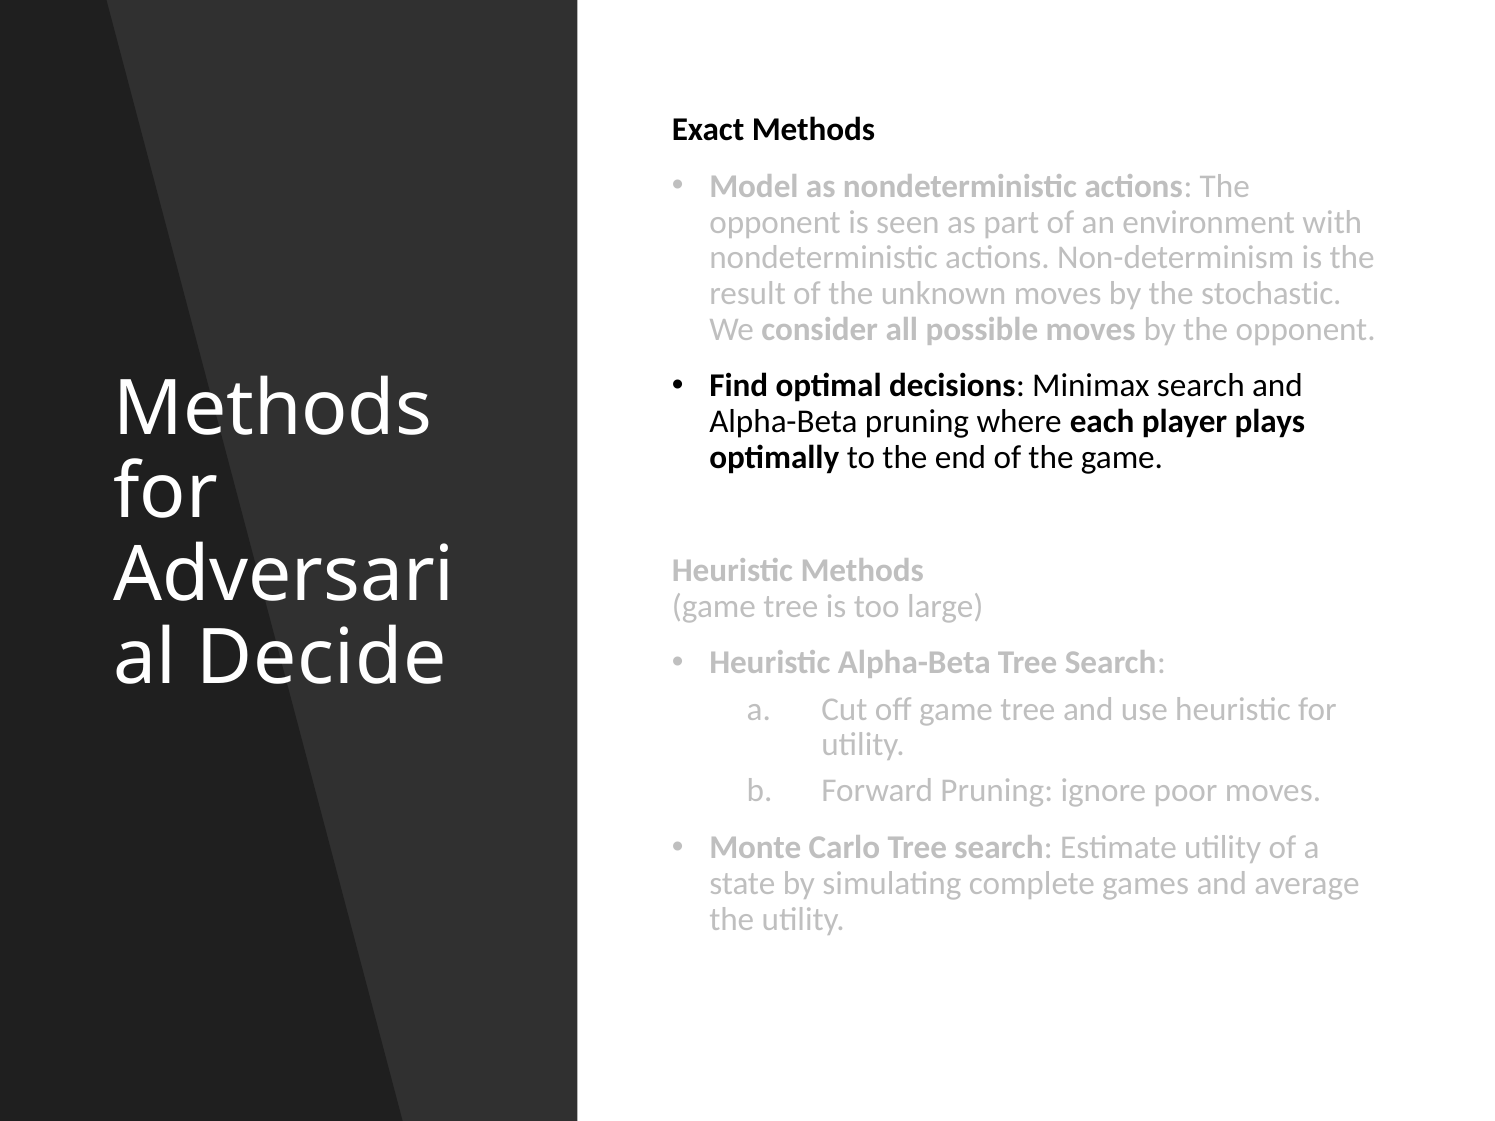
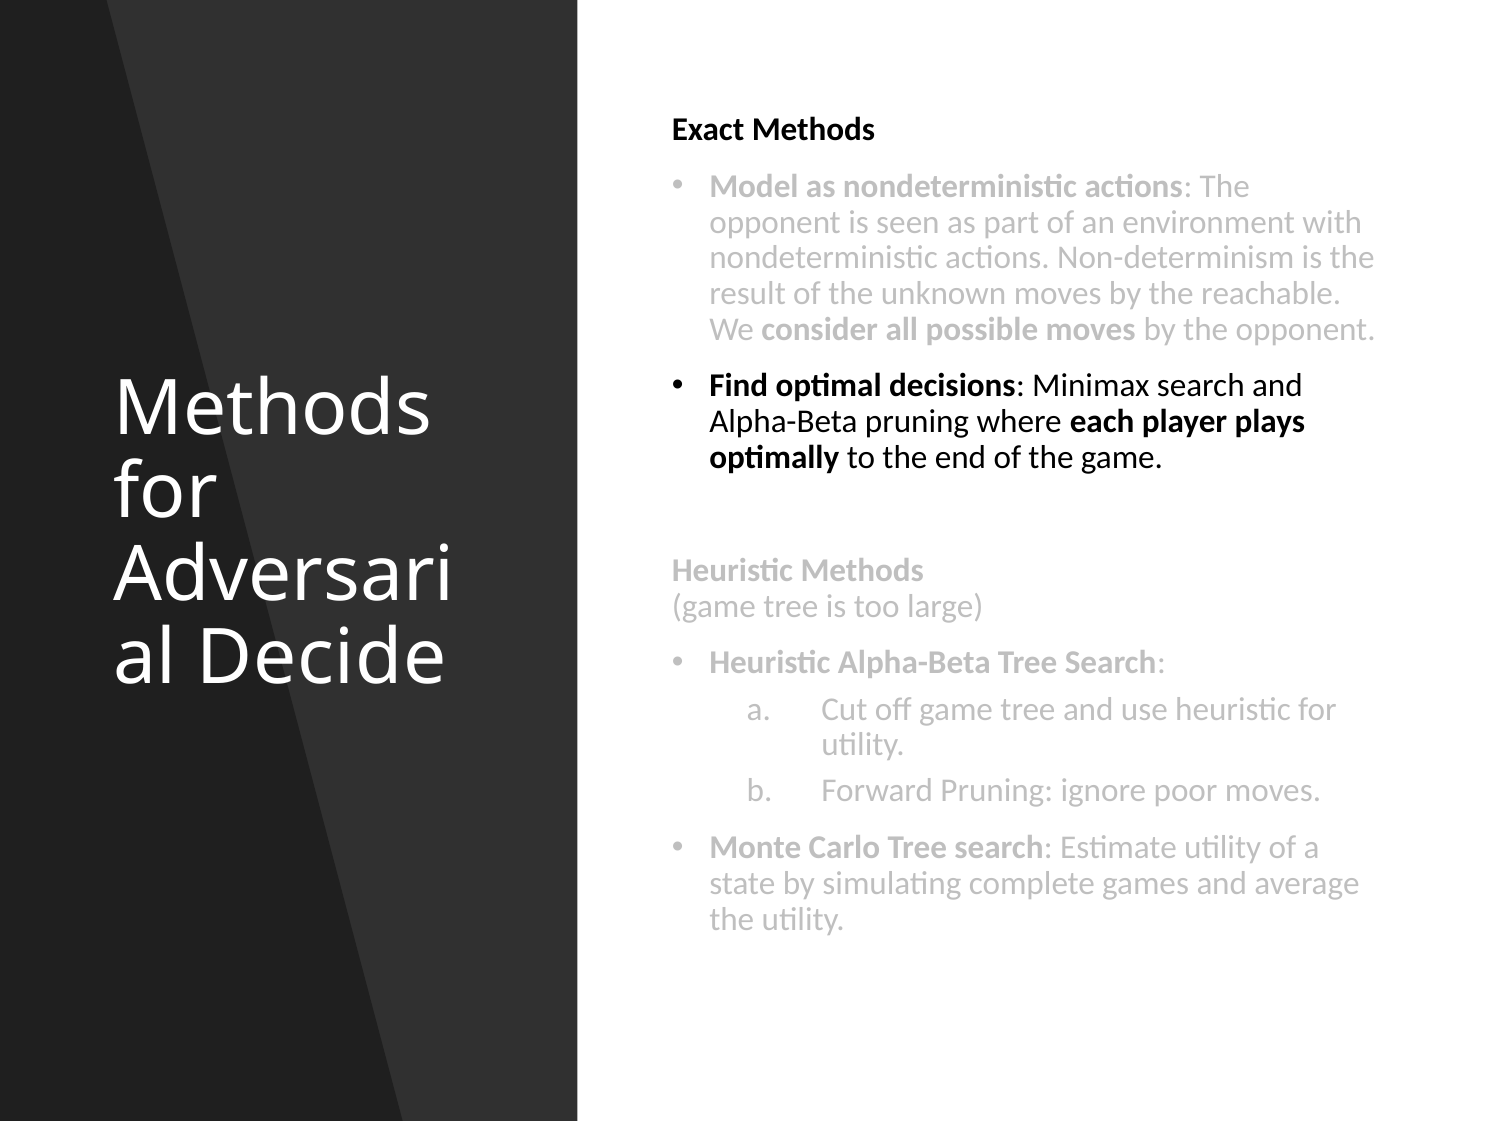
stochastic: stochastic -> reachable
